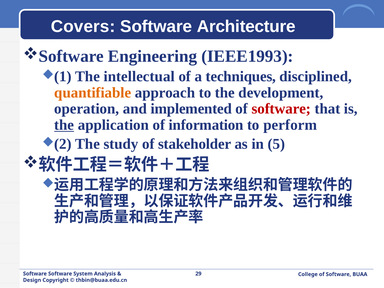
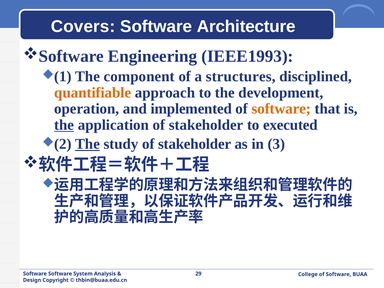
intellectual: intellectual -> component
techniques: techniques -> structures
software at (281, 109) colour: red -> orange
application of information: information -> stakeholder
perform: perform -> executed
The at (87, 144) underline: none -> present
5: 5 -> 3
